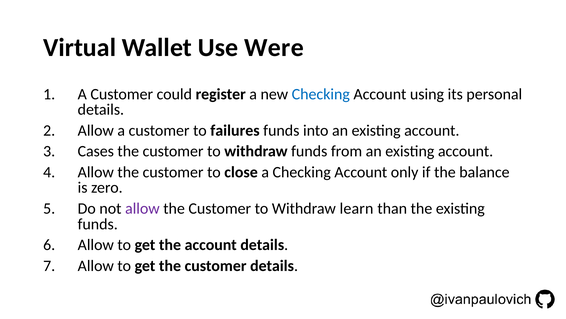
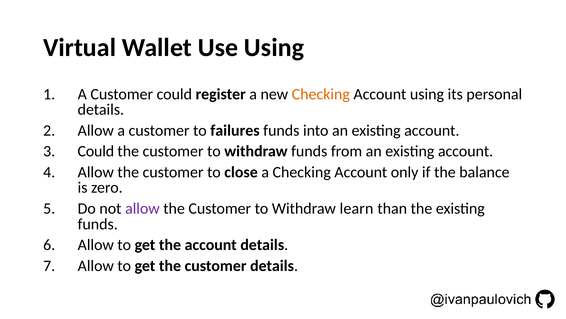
Use Were: Were -> Using
Checking at (321, 94) colour: blue -> orange
Cases at (96, 151): Cases -> Could
